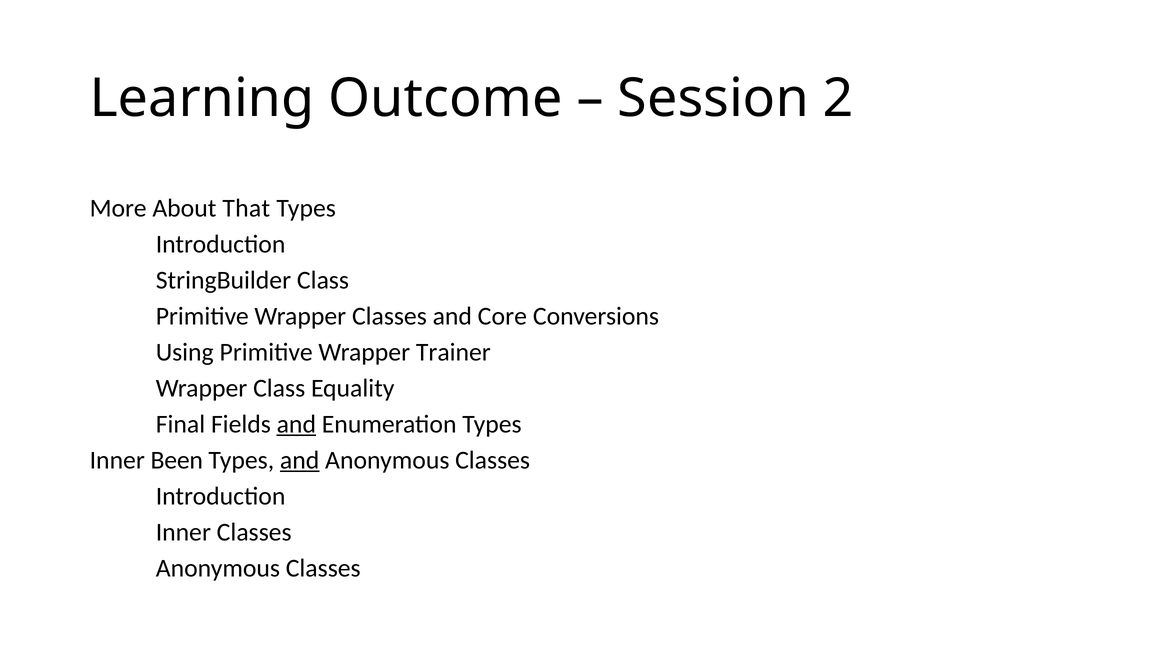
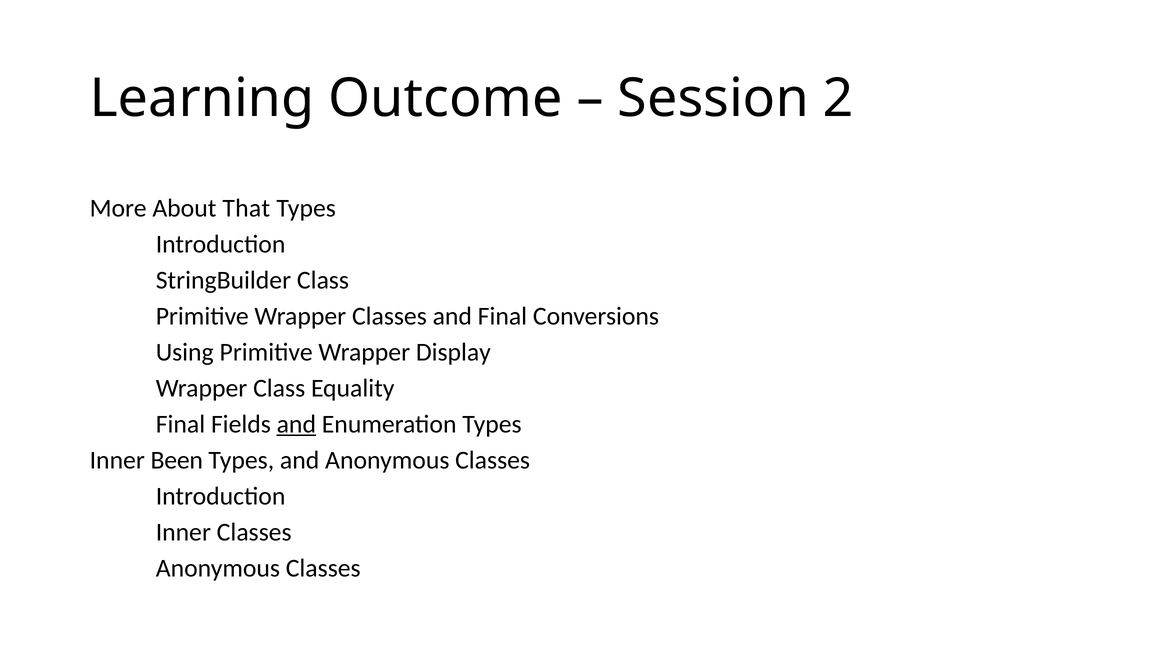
and Core: Core -> Final
Trainer: Trainer -> Display
and at (300, 460) underline: present -> none
